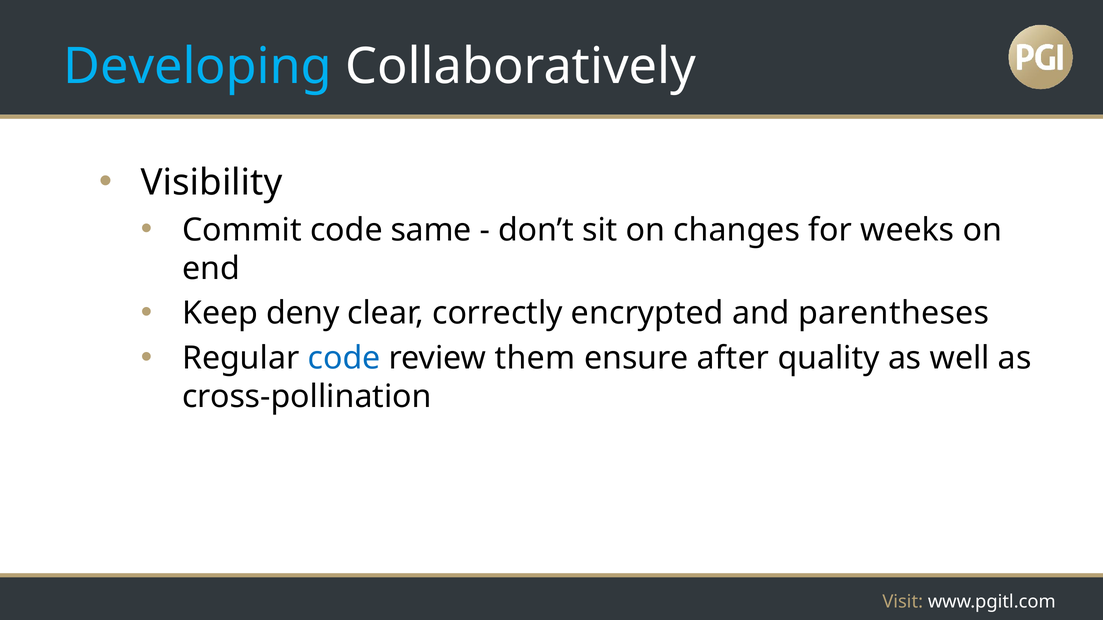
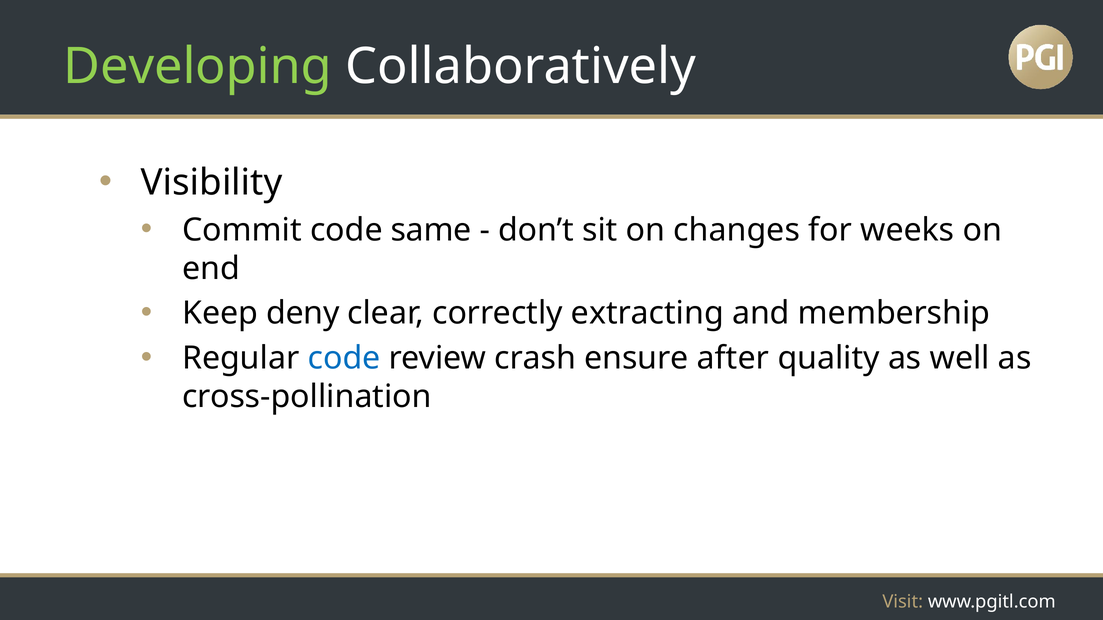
Developing colour: light blue -> light green
encrypted: encrypted -> extracting
parentheses: parentheses -> membership
them: them -> crash
